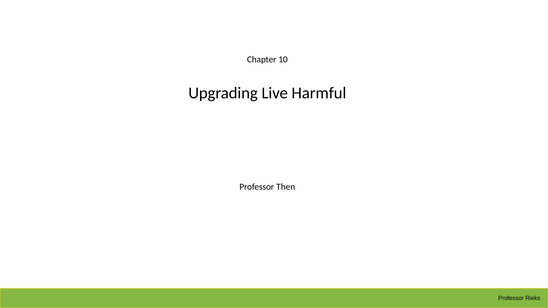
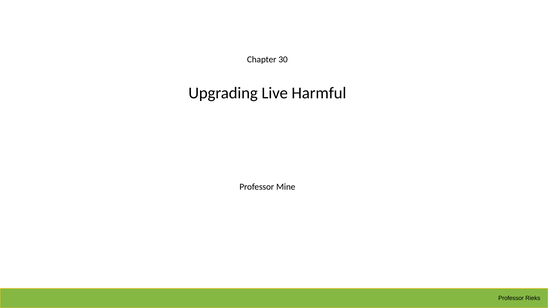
10: 10 -> 30
Then: Then -> Mine
